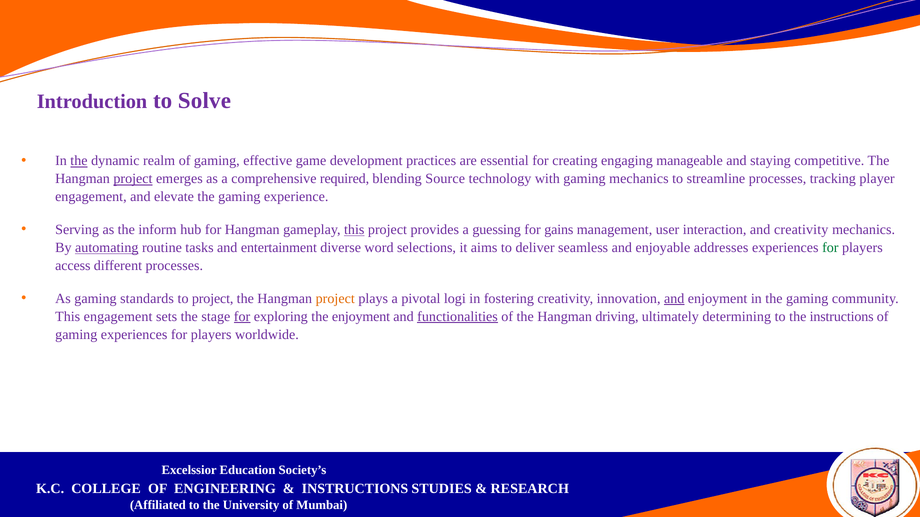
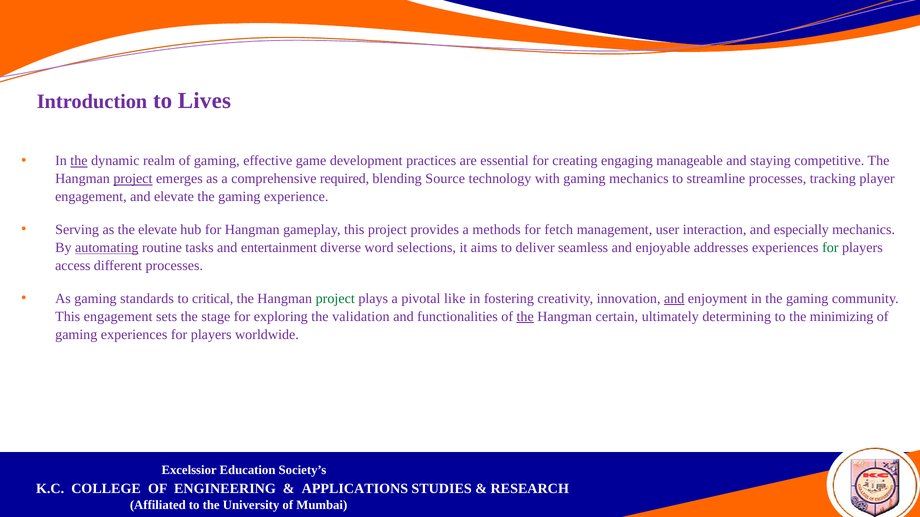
Solve: Solve -> Lives
the inform: inform -> elevate
this at (354, 230) underline: present -> none
guessing: guessing -> methods
gains: gains -> fetch
and creativity: creativity -> especially
to project: project -> critical
project at (335, 299) colour: orange -> green
logi: logi -> like
for at (242, 317) underline: present -> none
the enjoyment: enjoyment -> validation
functionalities underline: present -> none
the at (525, 317) underline: none -> present
driving: driving -> certain
the instructions: instructions -> minimizing
INSTRUCTIONS at (355, 489): INSTRUCTIONS -> APPLICATIONS
